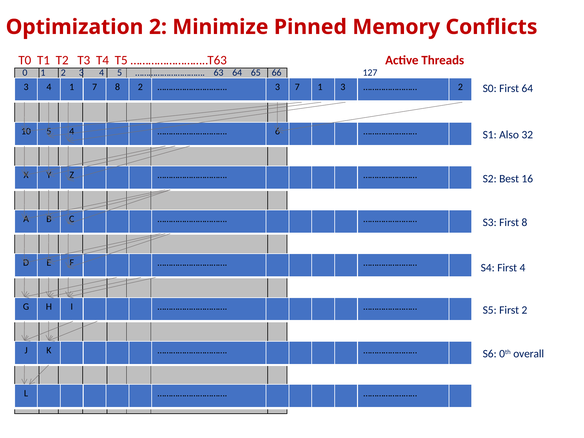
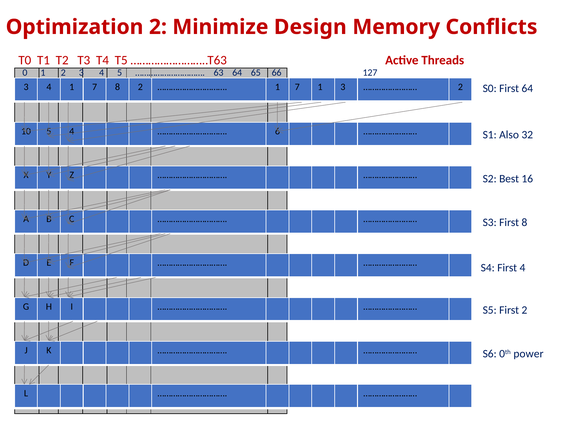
Pinned: Pinned -> Design
3 at (278, 87): 3 -> 1
overall: overall -> power
